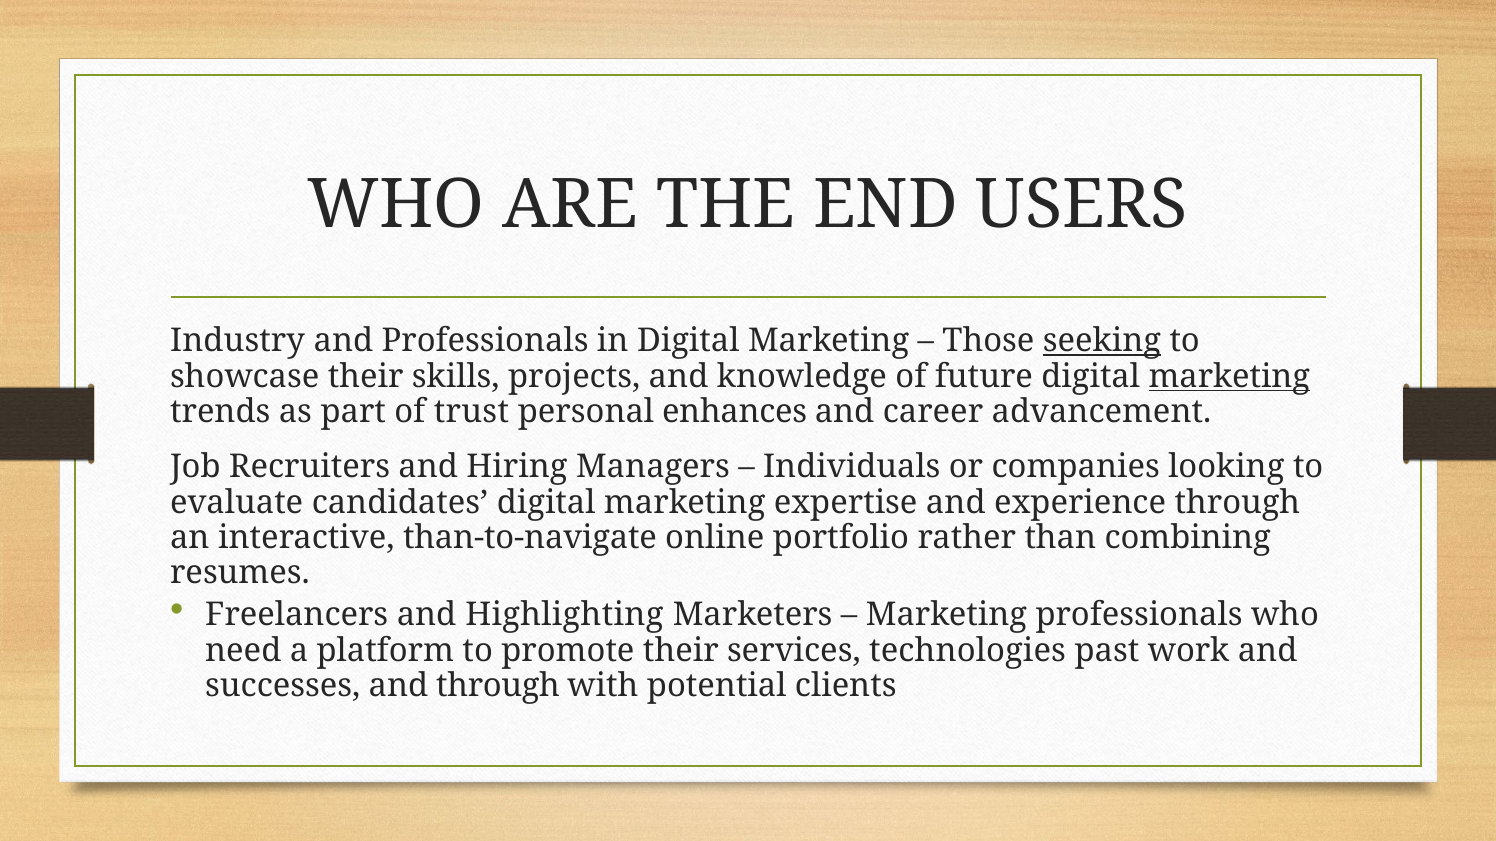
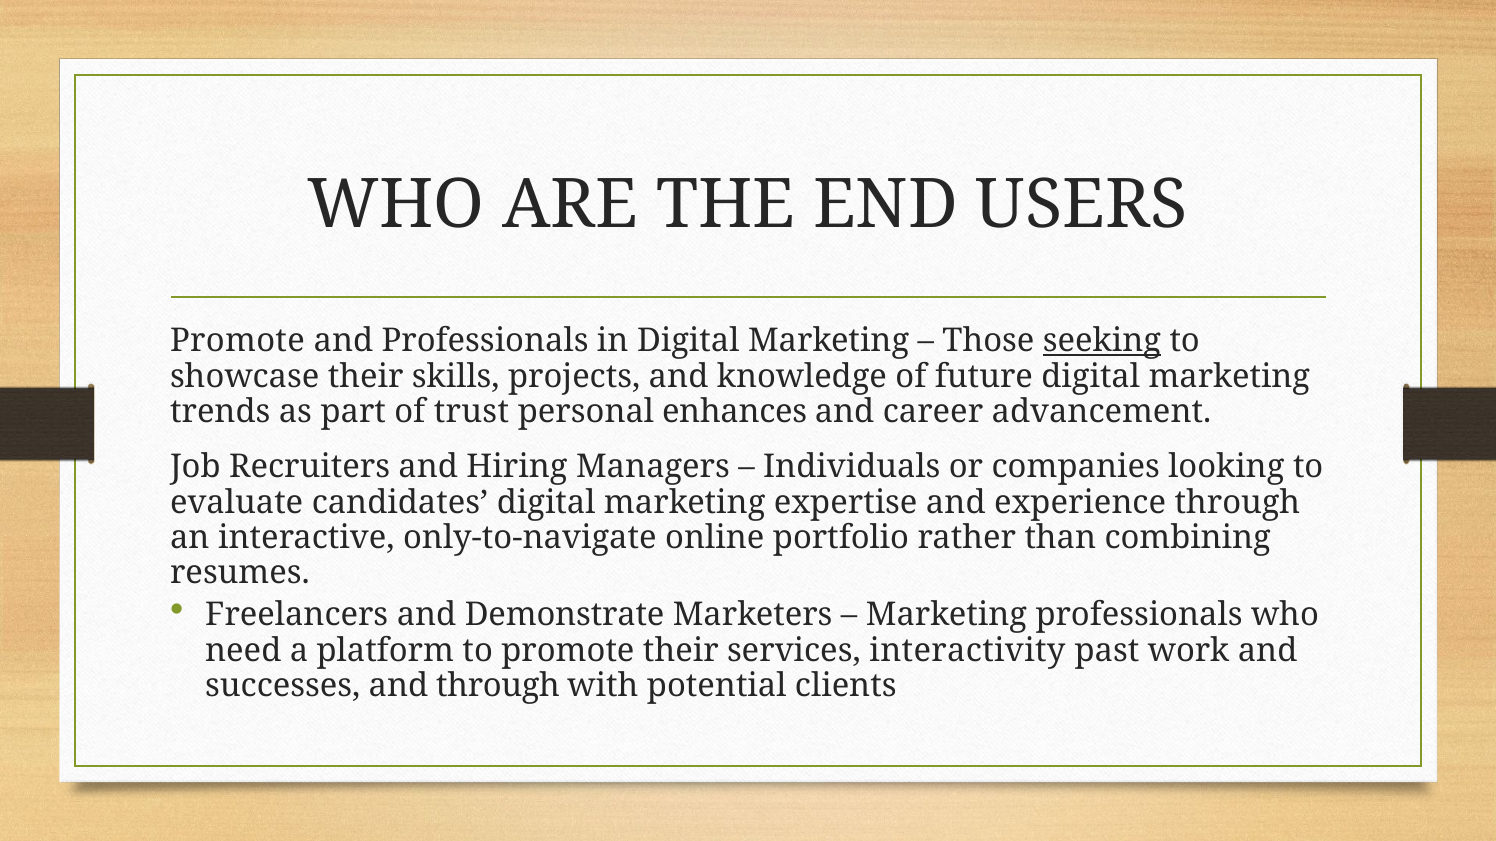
Industry at (238, 341): Industry -> Promote
marketing at (1229, 377) underline: present -> none
than-to-navigate: than-to-navigate -> only-to-navigate
Highlighting: Highlighting -> Demonstrate
technologies: technologies -> interactivity
